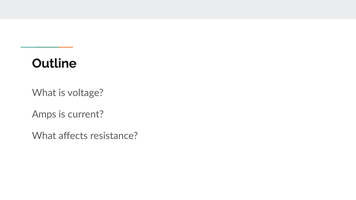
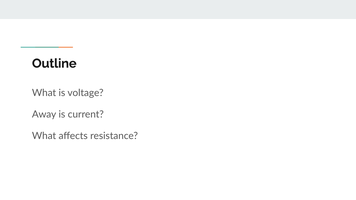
Amps: Amps -> Away
